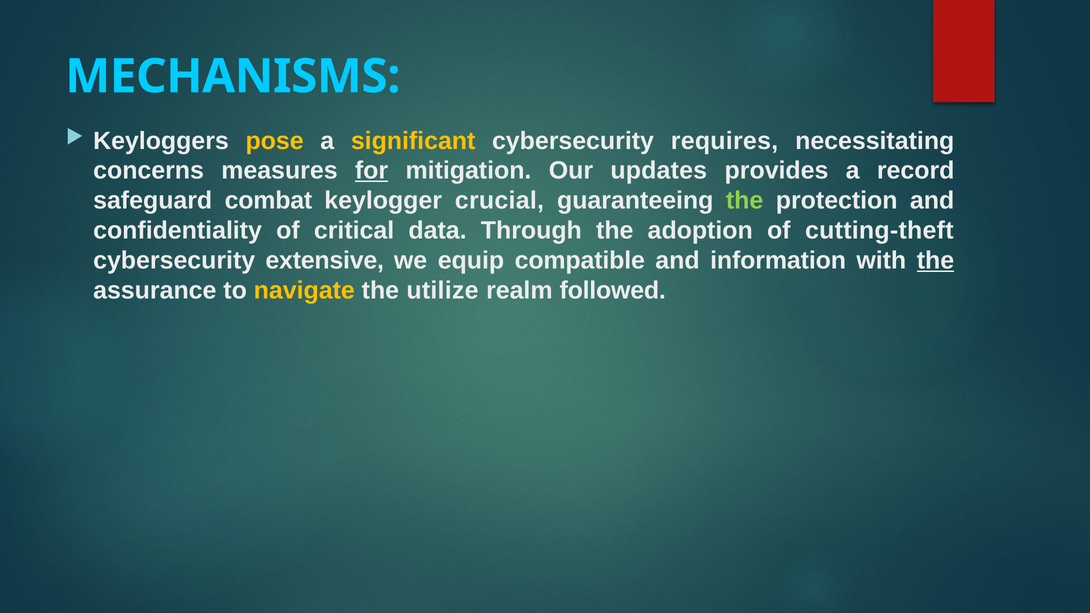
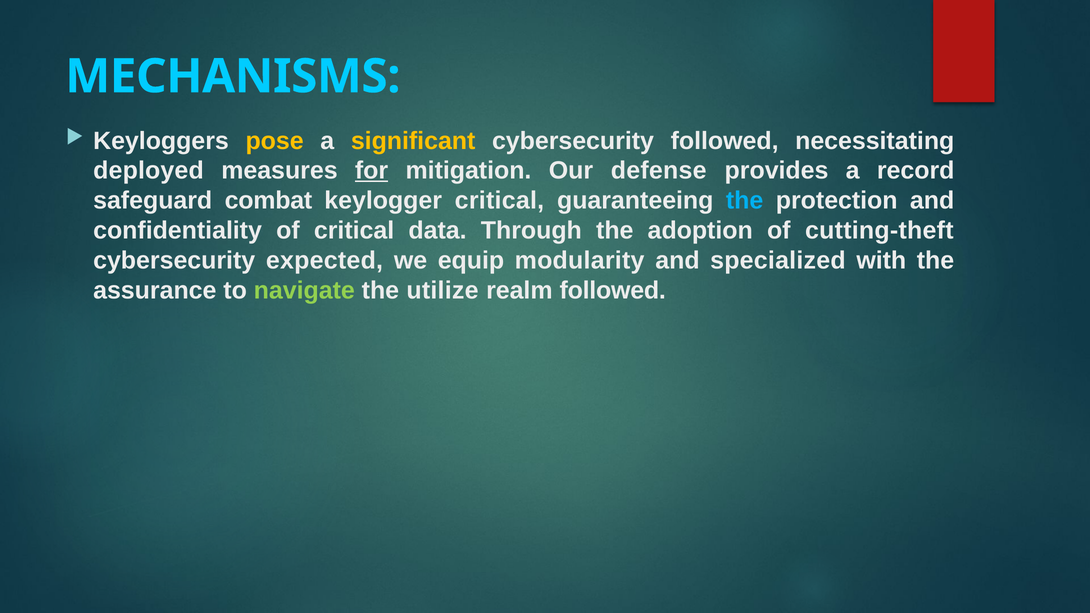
cybersecurity requires: requires -> followed
concerns: concerns -> deployed
updates: updates -> defense
keylogger crucial: crucial -> critical
the at (745, 201) colour: light green -> light blue
extensive: extensive -> expected
compatible: compatible -> modularity
information: information -> specialized
the at (935, 261) underline: present -> none
navigate colour: yellow -> light green
